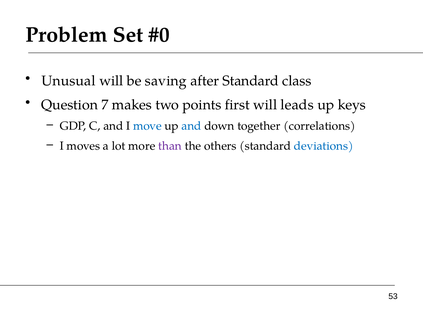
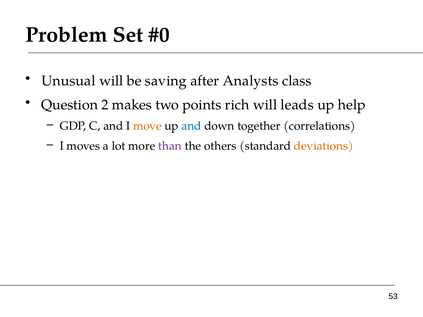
after Standard: Standard -> Analysts
7: 7 -> 2
first: first -> rich
keys: keys -> help
move colour: blue -> orange
deviations colour: blue -> orange
